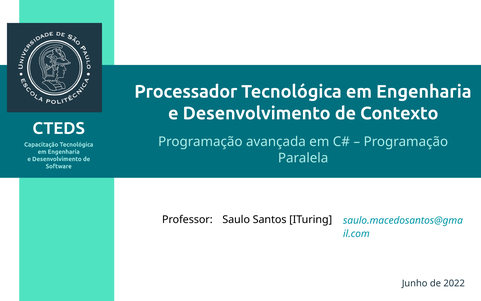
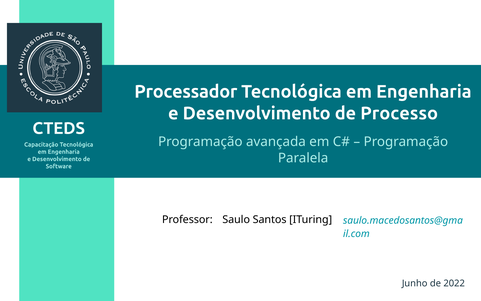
Contexto: Contexto -> Processo
